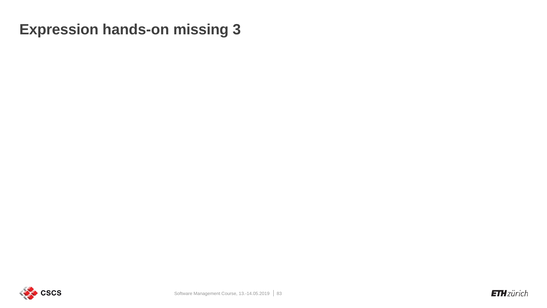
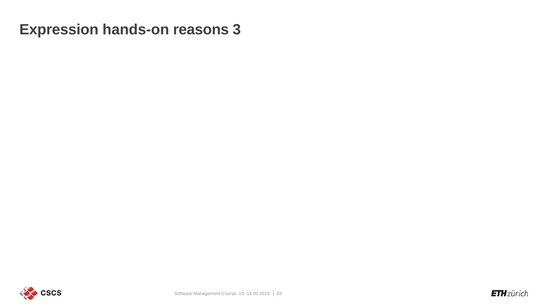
missing: missing -> reasons
